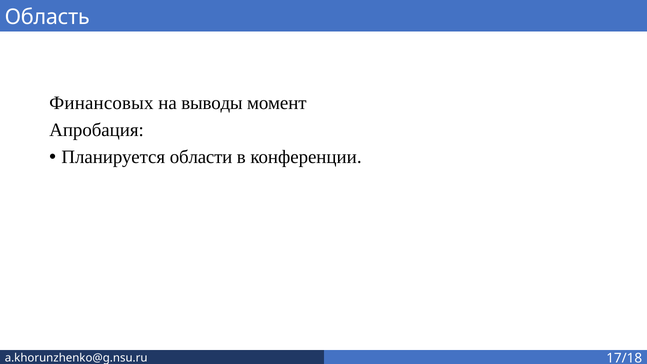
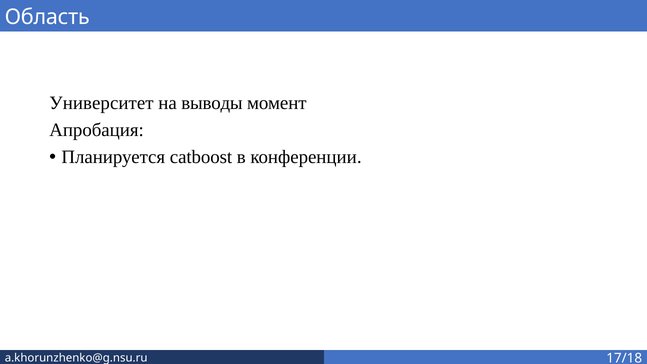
Финансовых: Финансовых -> Университет
области: области -> catboost
